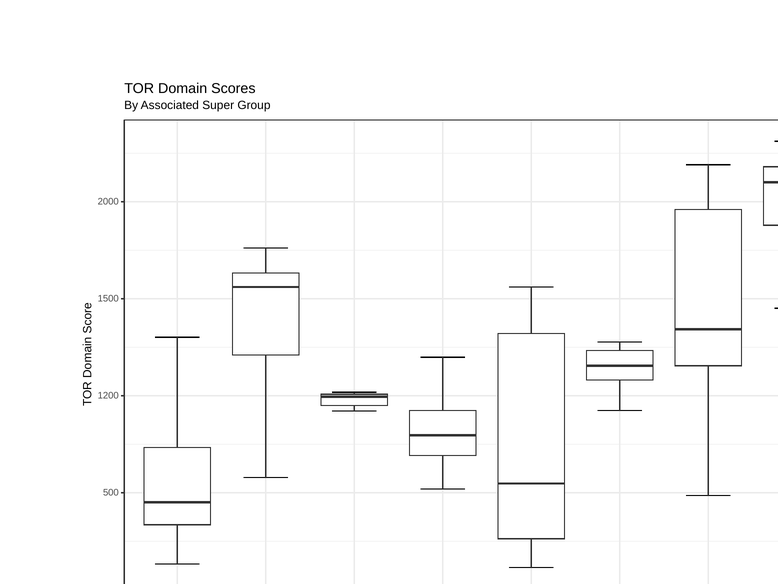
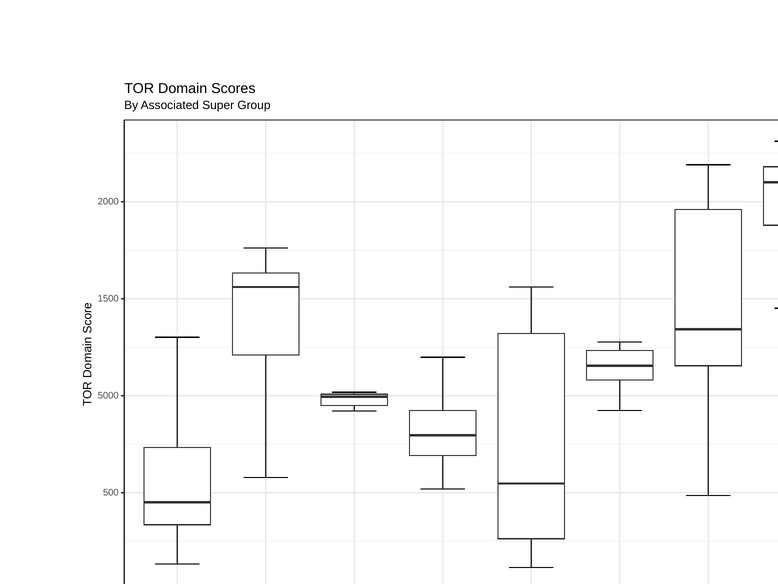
1200: 1200 -> 5000
